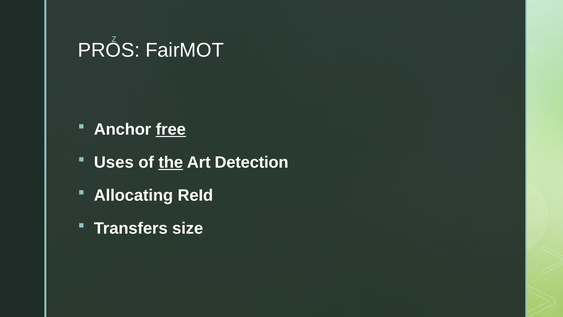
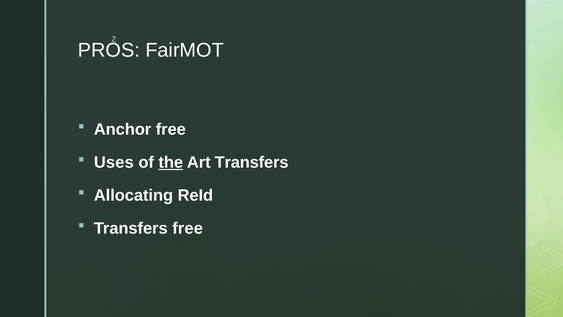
free at (171, 129) underline: present -> none
Art Detection: Detection -> Transfers
Transfers size: size -> free
